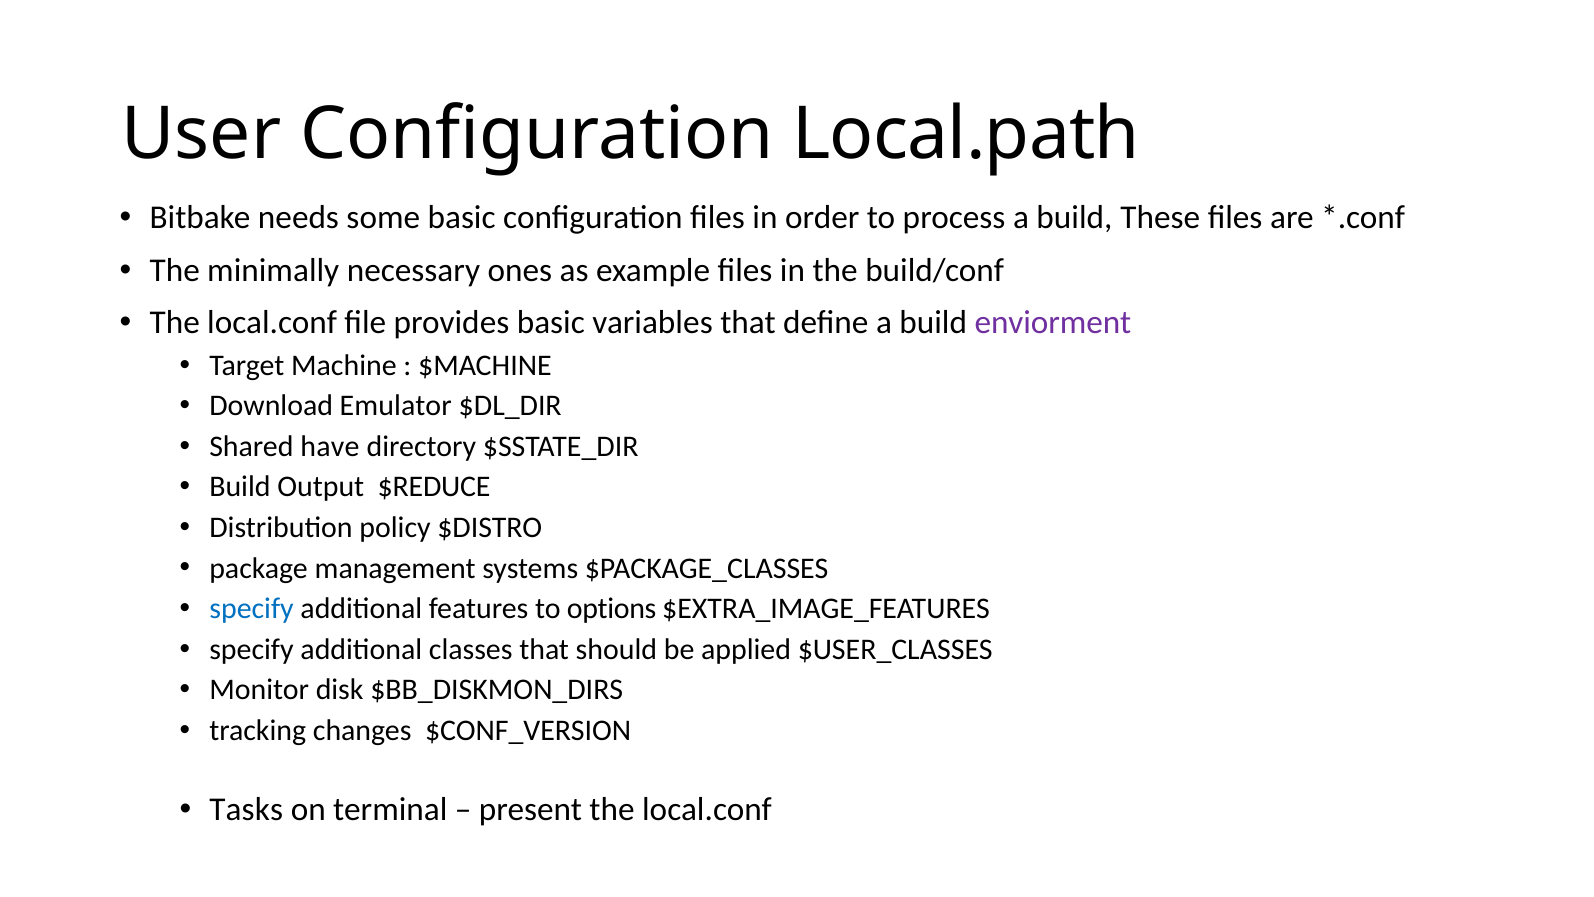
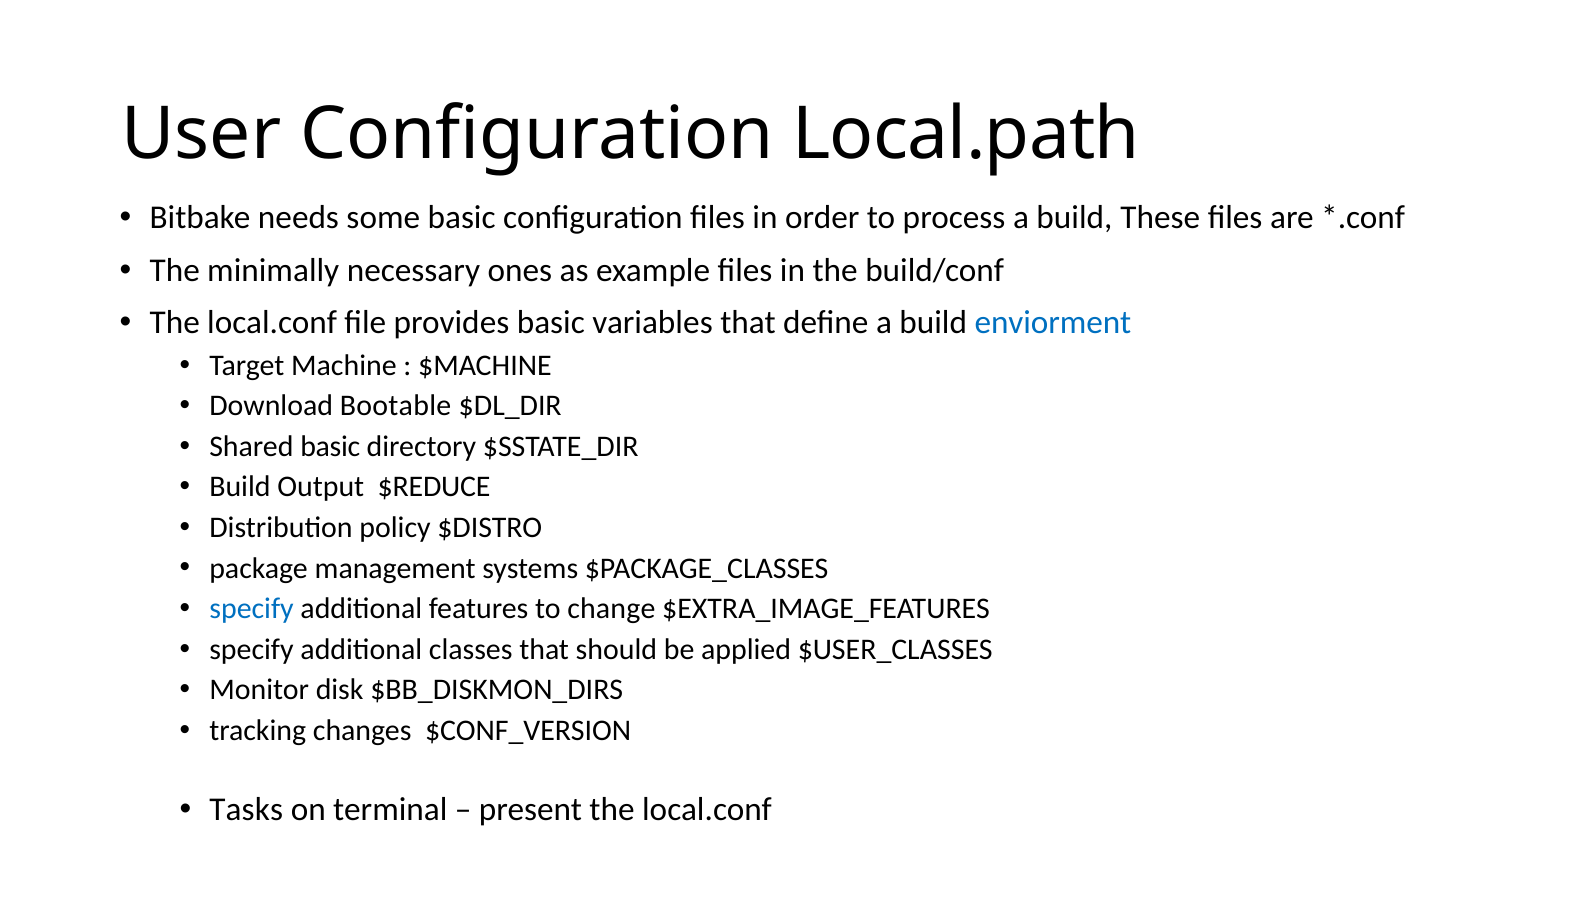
enviorment colour: purple -> blue
Emulator: Emulator -> Bootable
Shared have: have -> basic
options: options -> change
